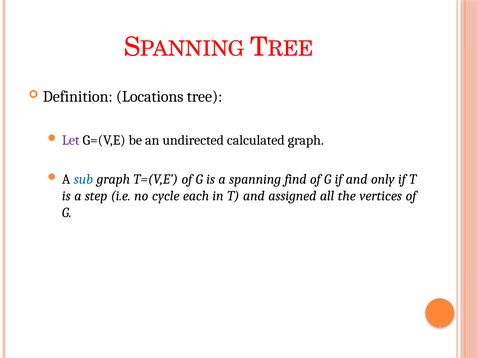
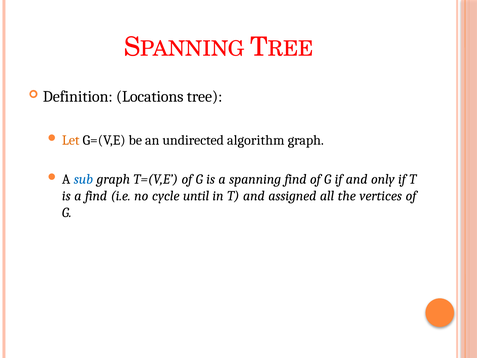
Let colour: purple -> orange
calculated: calculated -> algorithm
a step: step -> find
each: each -> until
